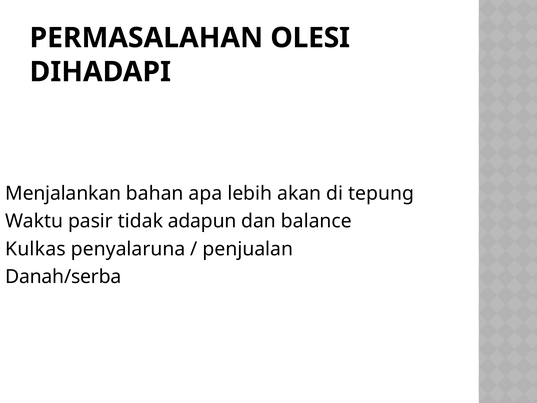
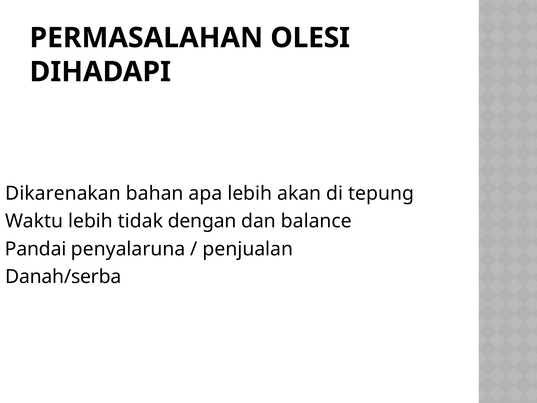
Menjalankan: Menjalankan -> Dikarenakan
Waktu pasir: pasir -> lebih
adapun: adapun -> dengan
Kulkas: Kulkas -> Pandai
